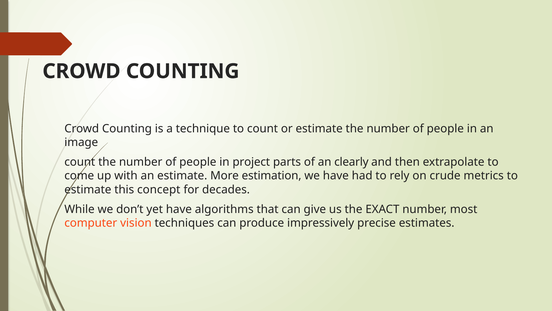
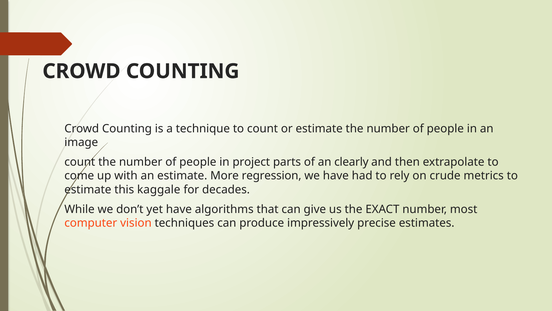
estimation: estimation -> regression
concept: concept -> kaggale
